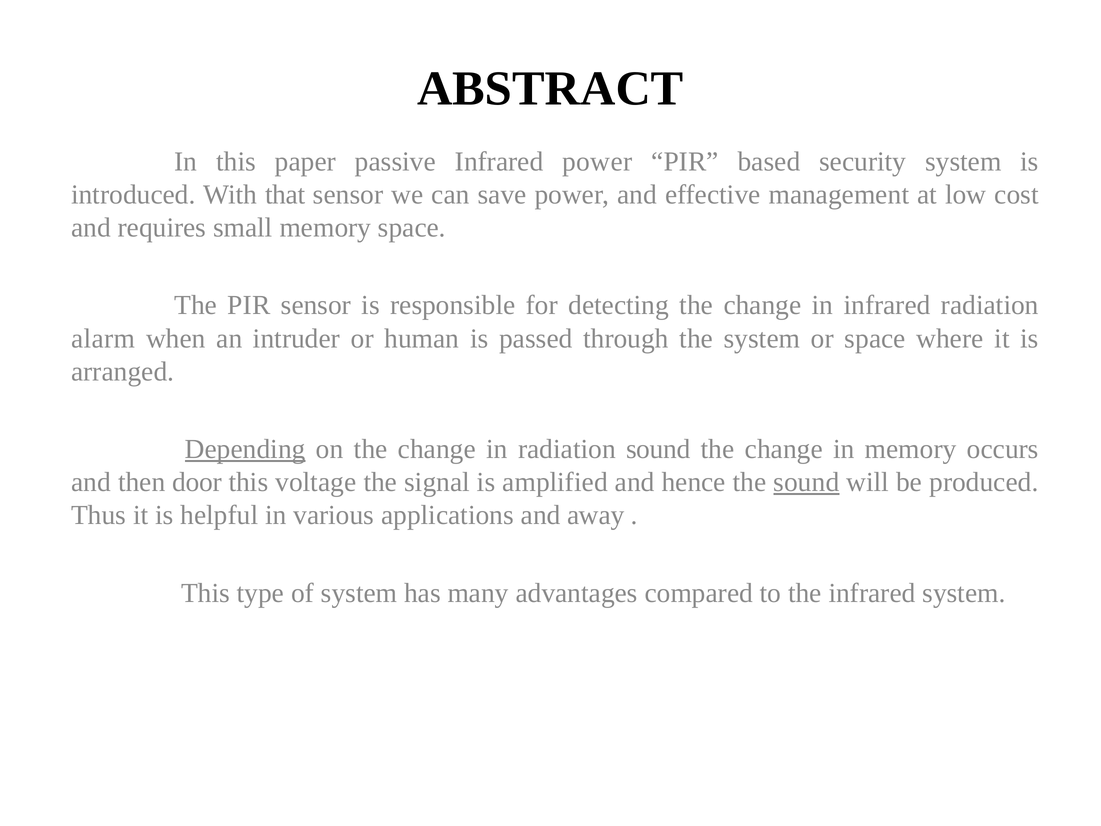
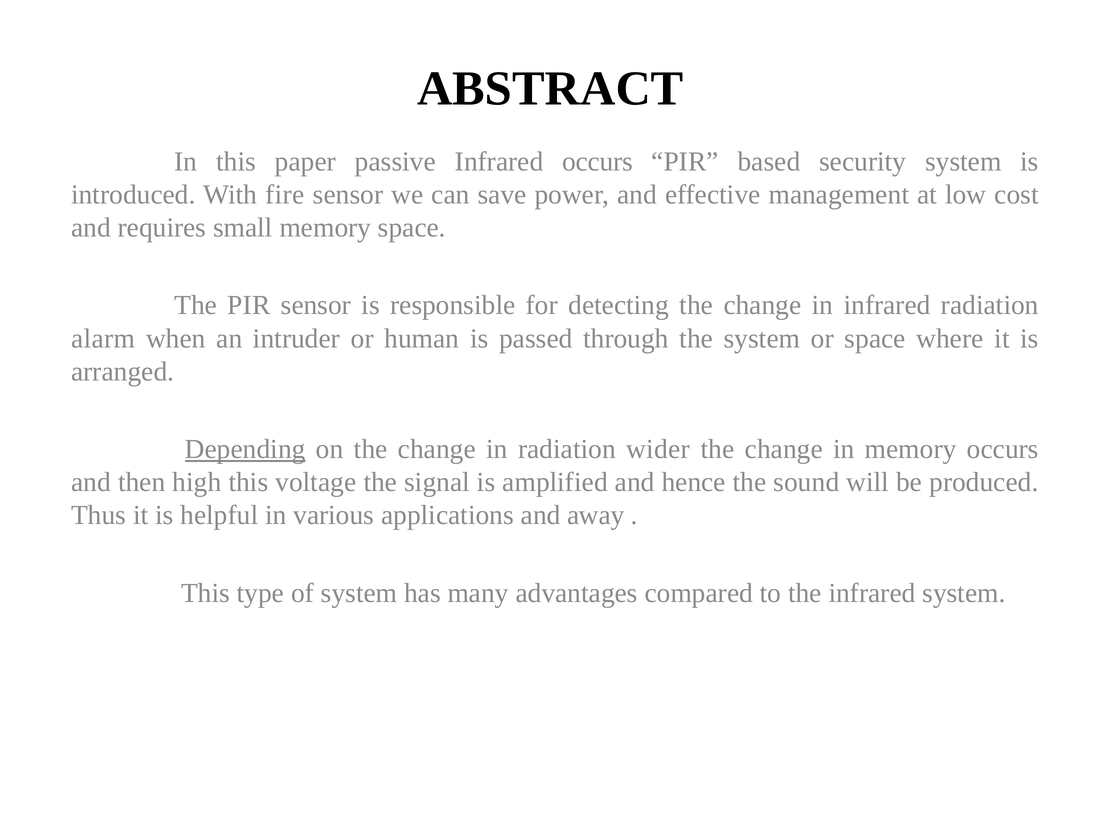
Infrared power: power -> occurs
that: that -> fire
radiation sound: sound -> wider
door: door -> high
sound at (806, 482) underline: present -> none
